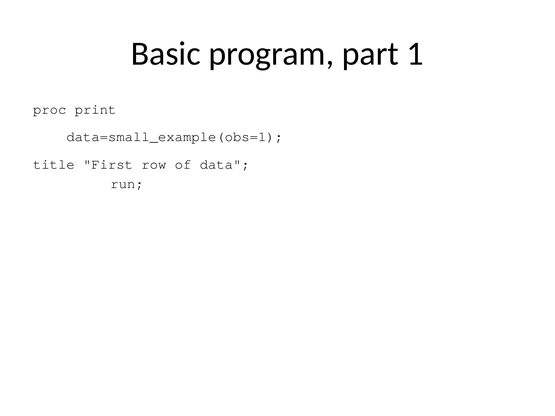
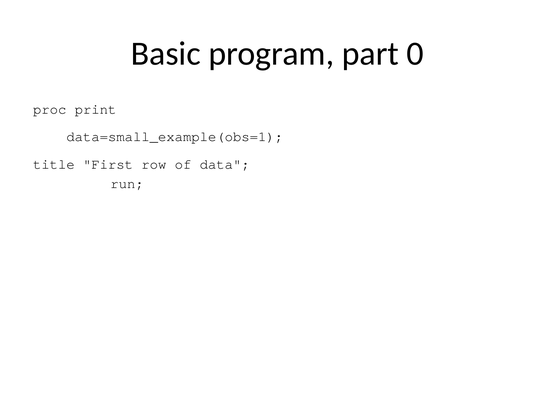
1: 1 -> 0
